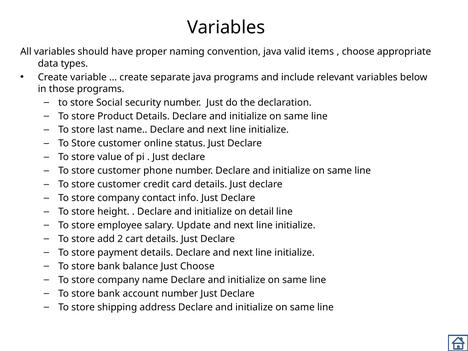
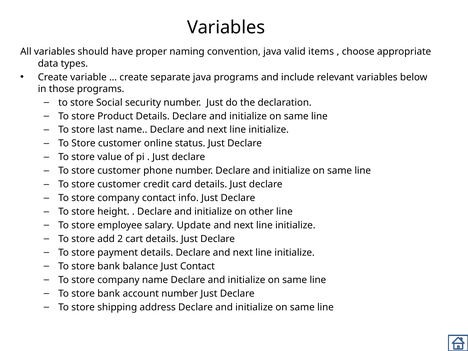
detail: detail -> other
Just Choose: Choose -> Contact
